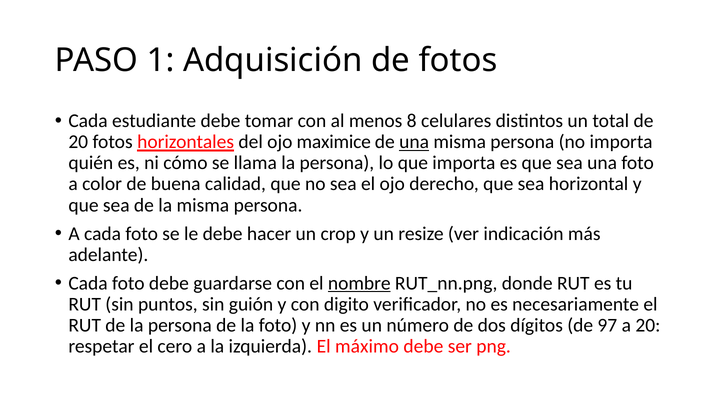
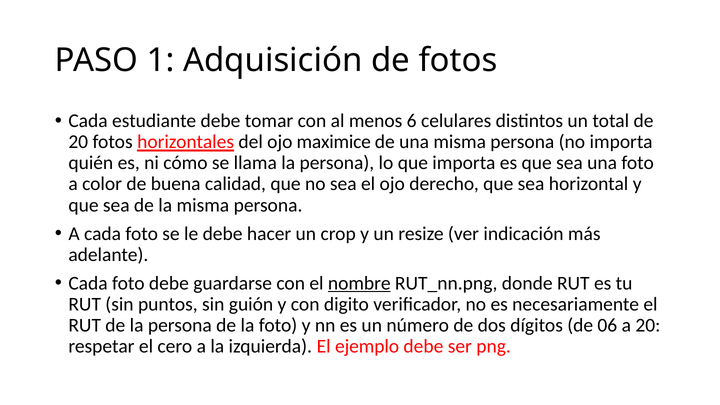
8: 8 -> 6
una at (414, 142) underline: present -> none
97: 97 -> 06
máximo: máximo -> ejemplo
